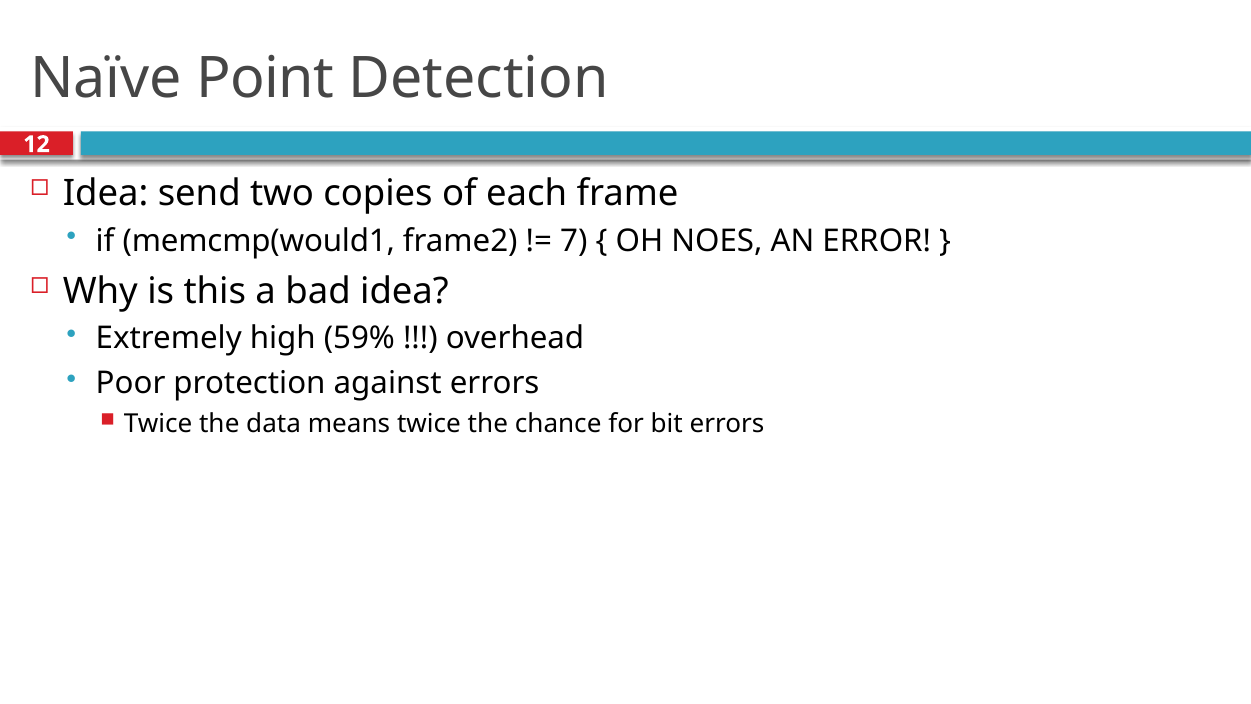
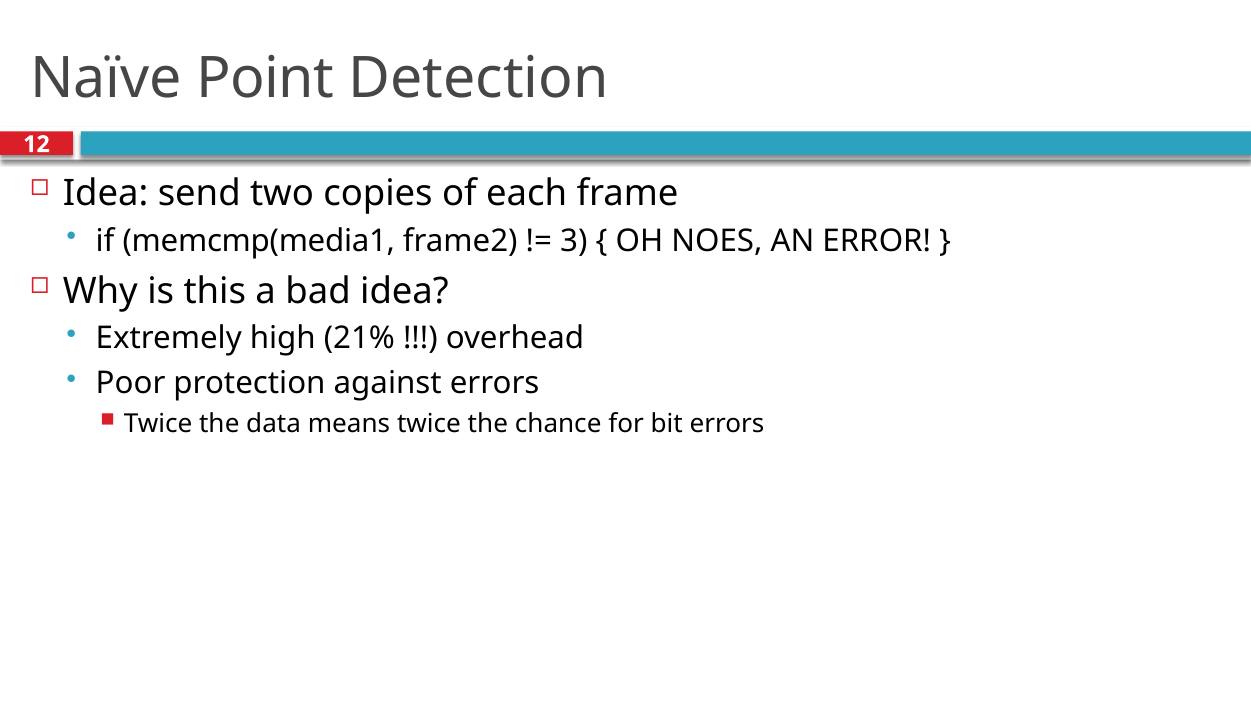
memcmp(would1: memcmp(would1 -> memcmp(media1
7: 7 -> 3
59%: 59% -> 21%
